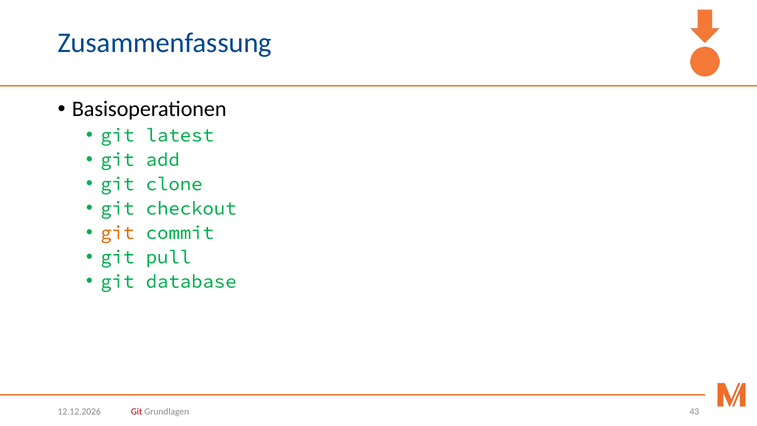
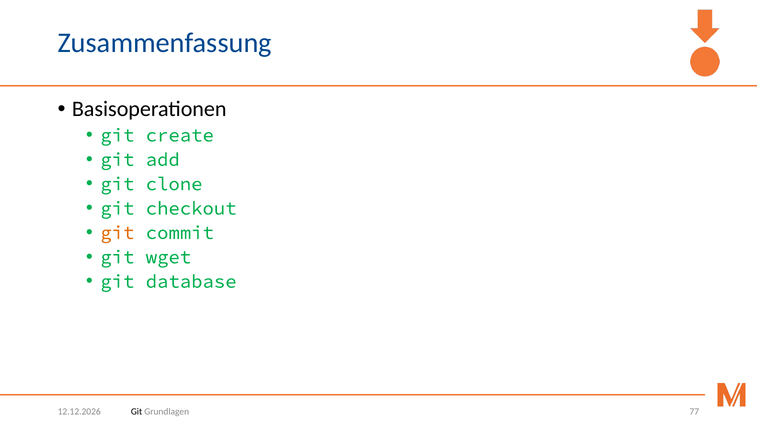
latest: latest -> create
pull: pull -> wget
Git at (137, 411) colour: red -> black
43: 43 -> 77
